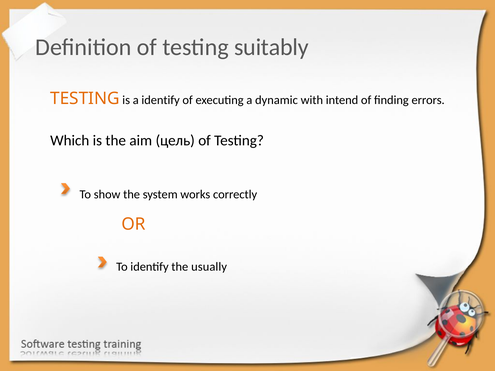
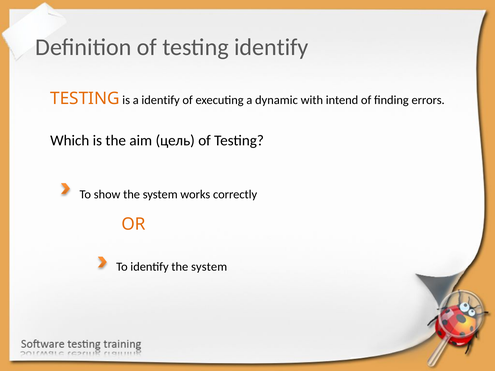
testing suitably: suitably -> identify
identify the usually: usually -> system
